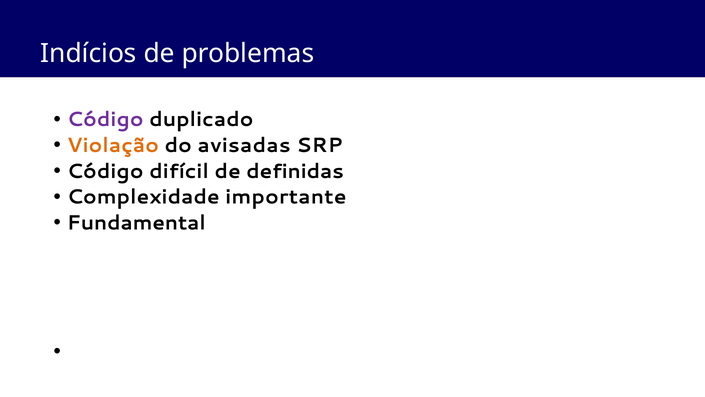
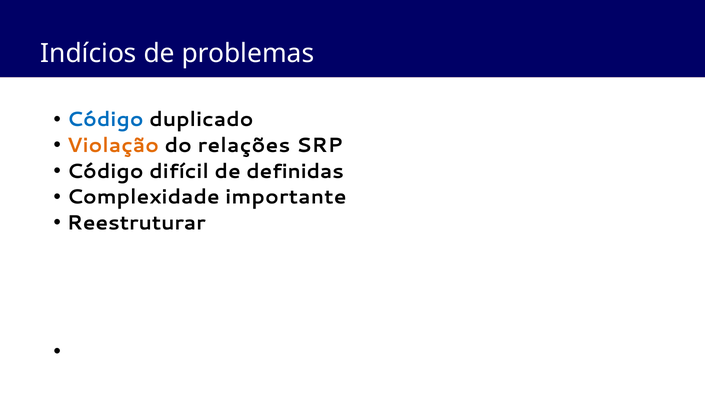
Código at (105, 119) colour: purple -> blue
avisadas: avisadas -> relações
Fundamental: Fundamental -> Reestruturar
